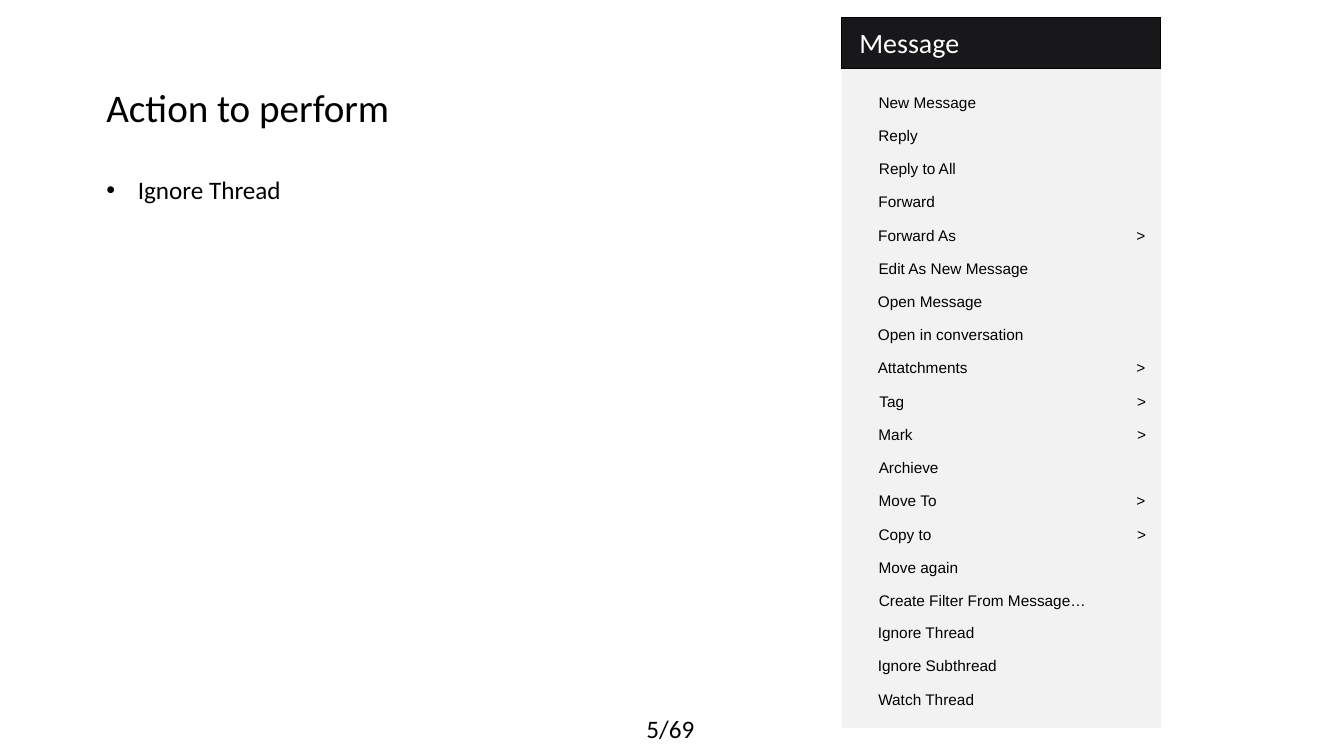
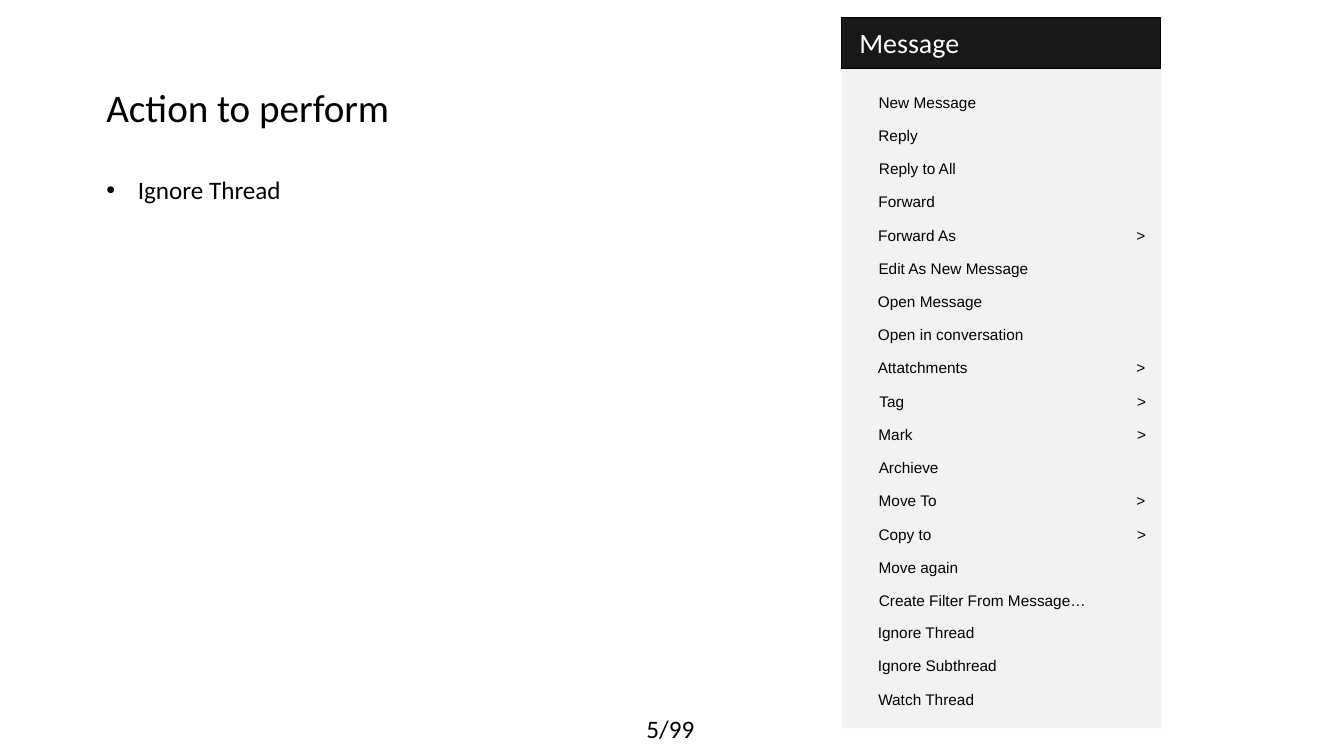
5/69: 5/69 -> 5/99
